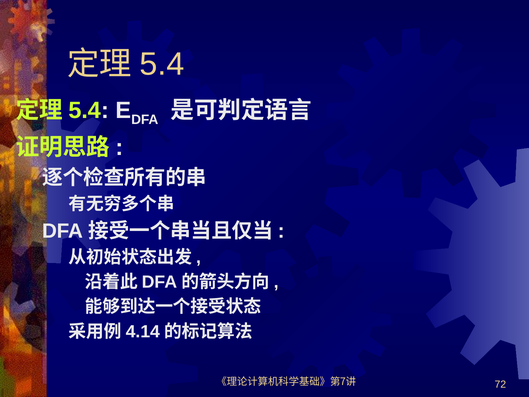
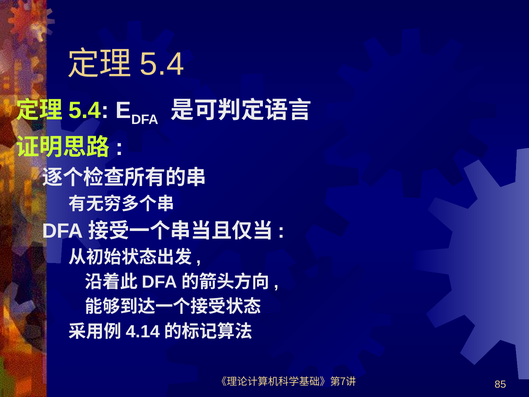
72: 72 -> 85
